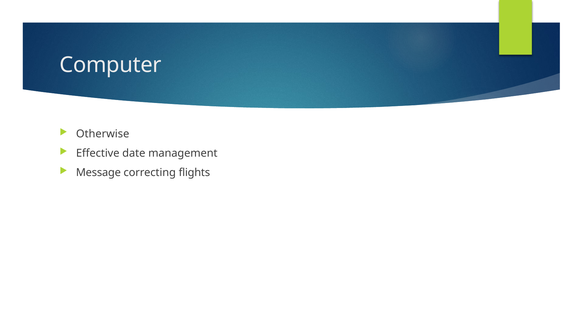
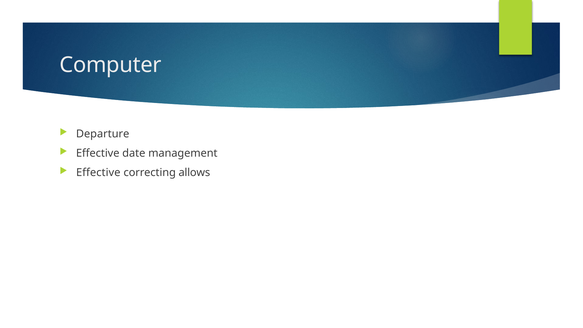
Otherwise: Otherwise -> Departure
Message at (98, 172): Message -> Effective
flights: flights -> allows
